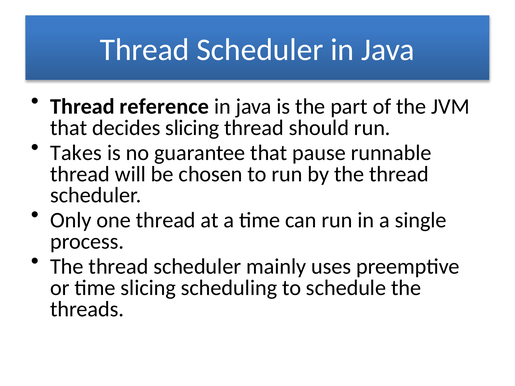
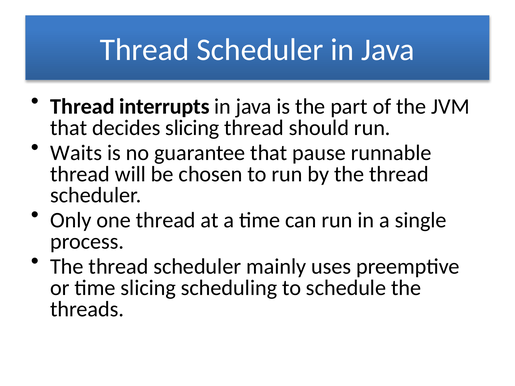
reference: reference -> interrupts
Takes: Takes -> Waits
